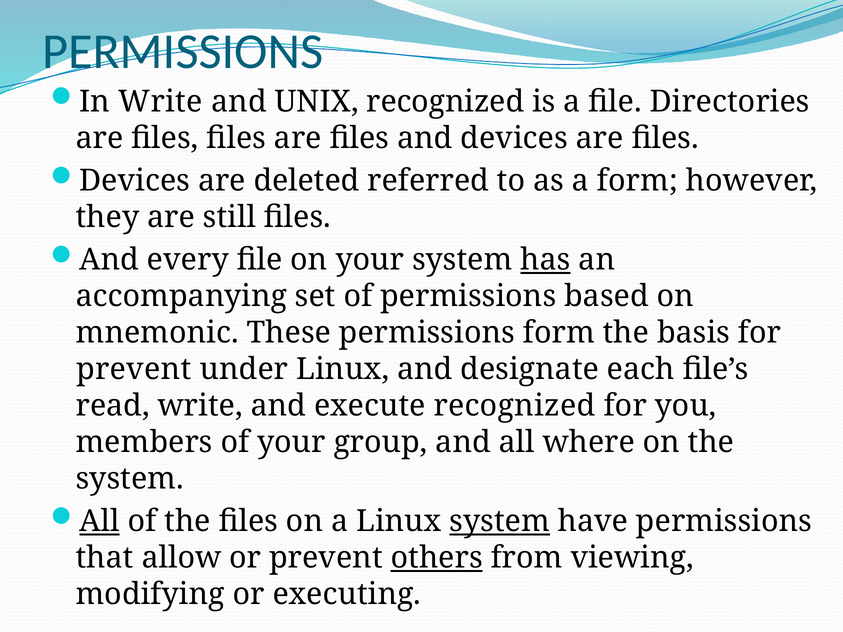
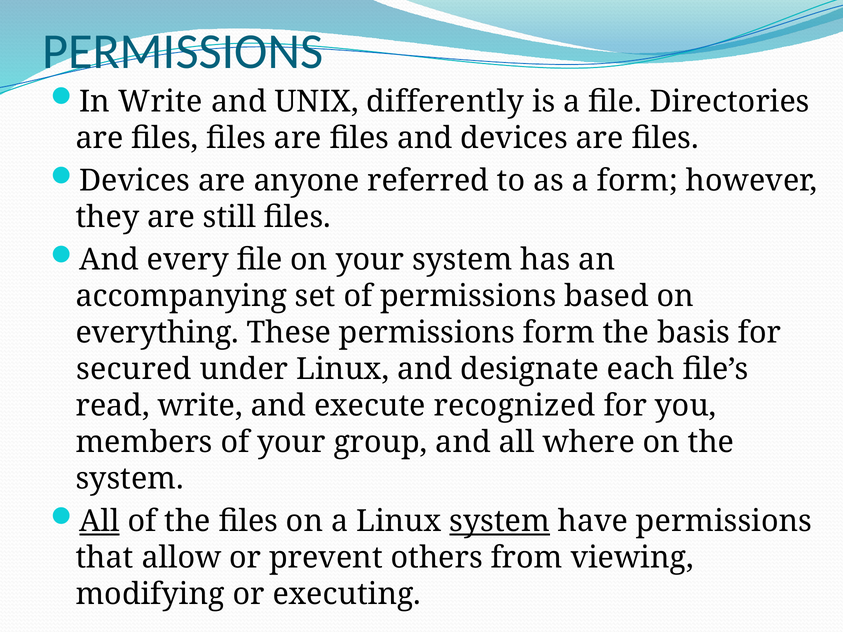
UNIX recognized: recognized -> differently
deleted: deleted -> anyone
has underline: present -> none
mnemonic: mnemonic -> everything
prevent at (134, 370): prevent -> secured
others underline: present -> none
